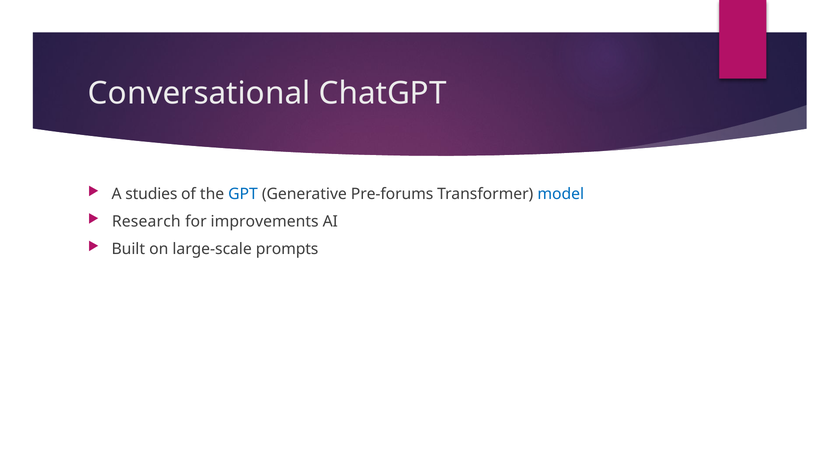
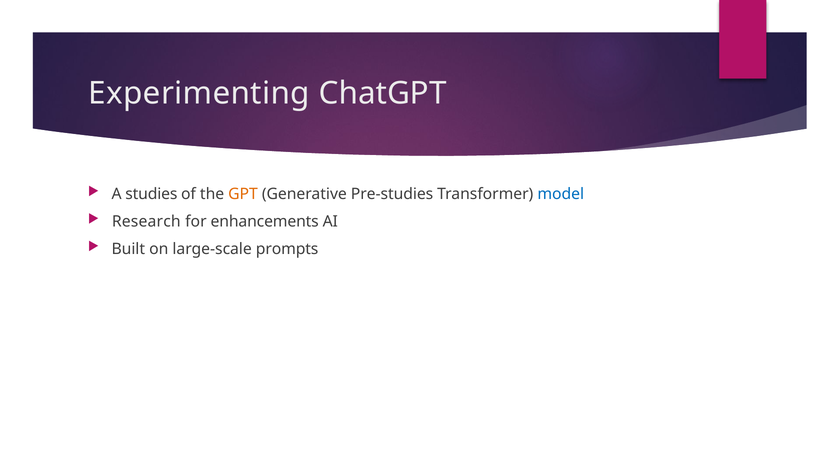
Conversational: Conversational -> Experimenting
GPT colour: blue -> orange
Pre-forums: Pre-forums -> Pre-studies
improvements: improvements -> enhancements
